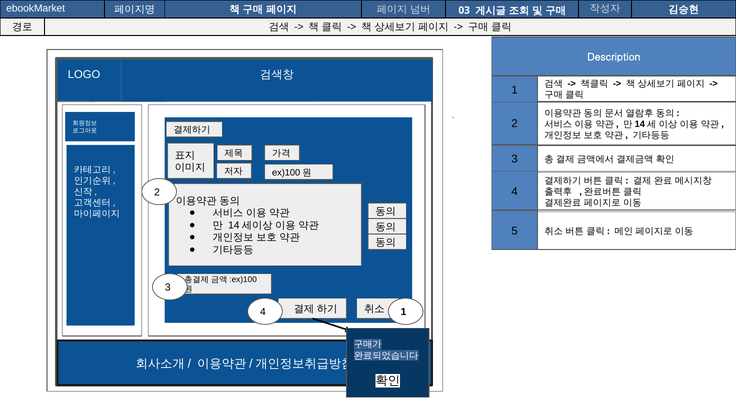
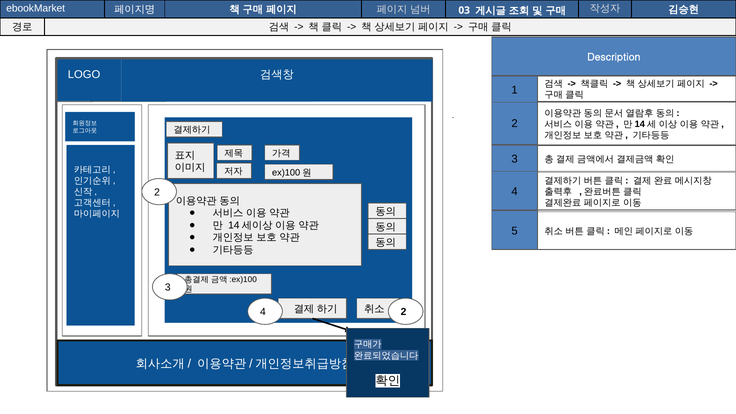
1 at (404, 312): 1 -> 2
